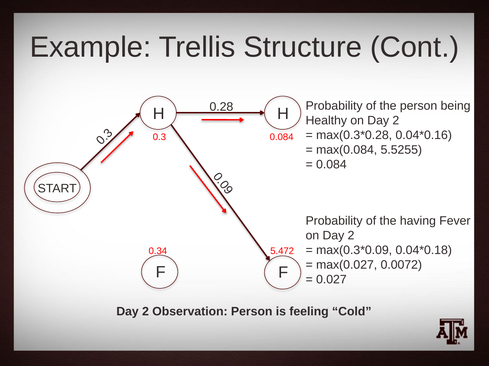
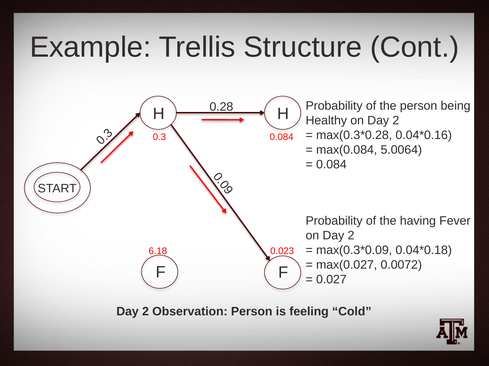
5.5255: 5.5255 -> 5.0064
0.34: 0.34 -> 6.18
5.472: 5.472 -> 0.023
